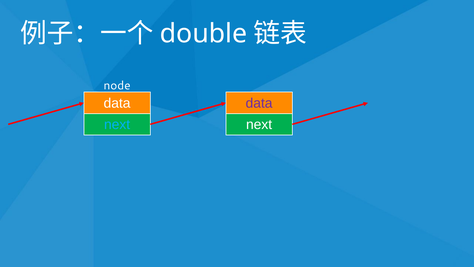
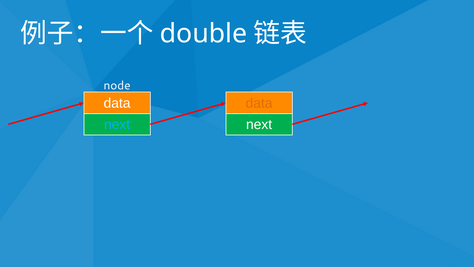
data at (259, 103) colour: purple -> orange
